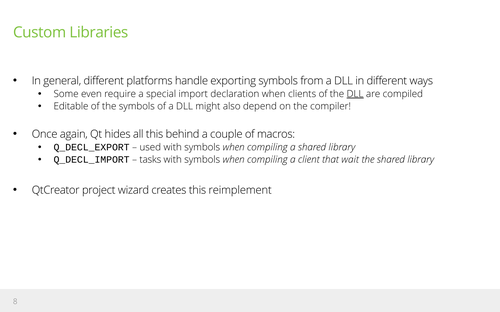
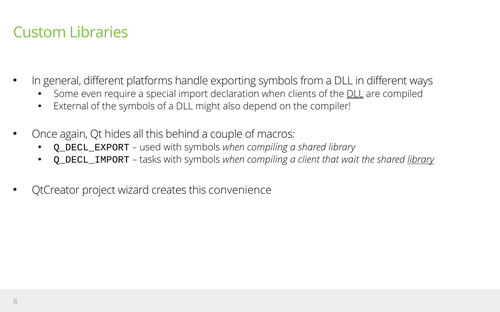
Editable: Editable -> External
library at (421, 160) underline: none -> present
reimplement: reimplement -> convenience
